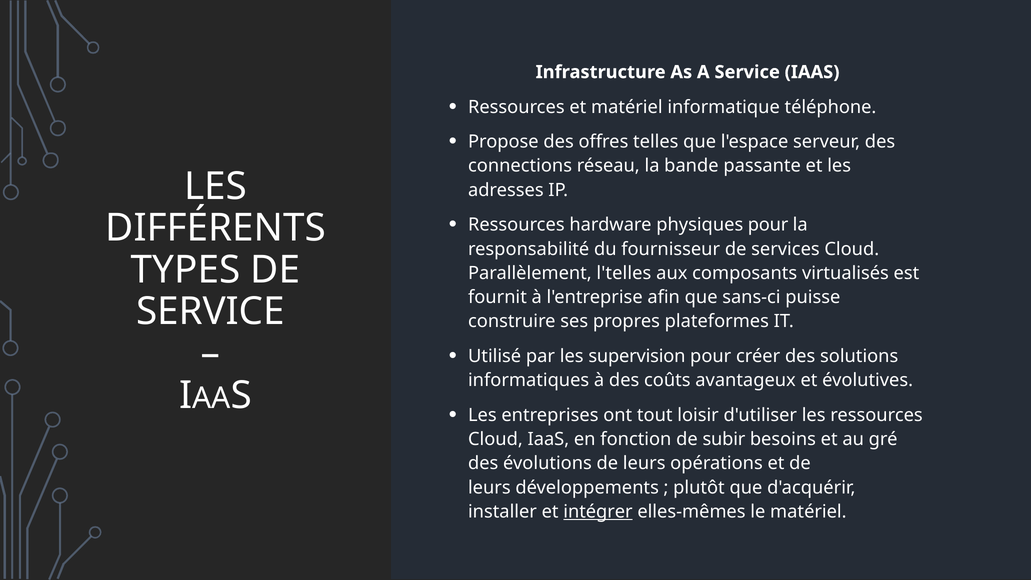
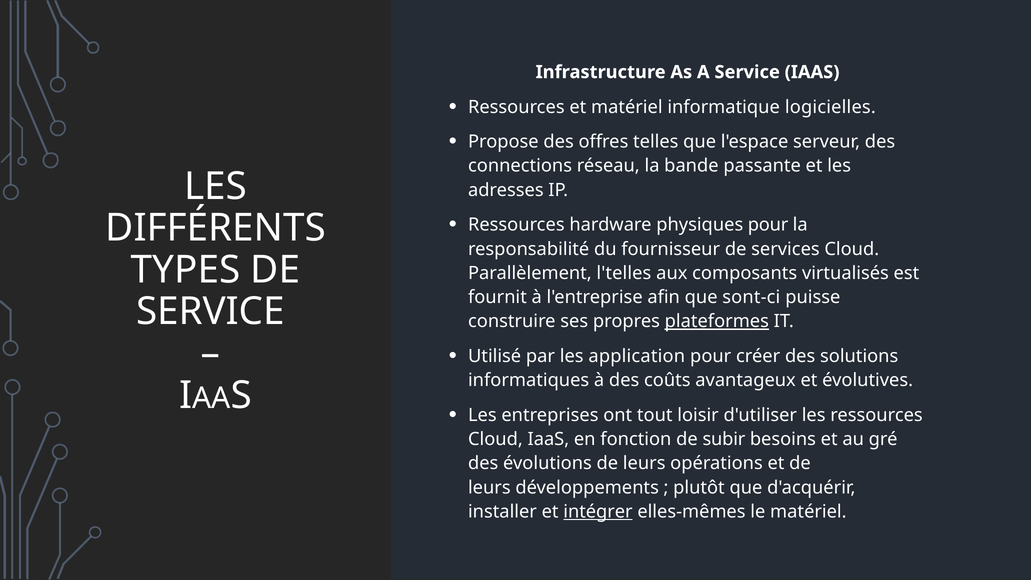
téléphone: téléphone -> logicielles
sans-ci: sans-ci -> sont-ci
plateformes underline: none -> present
supervision: supervision -> application
